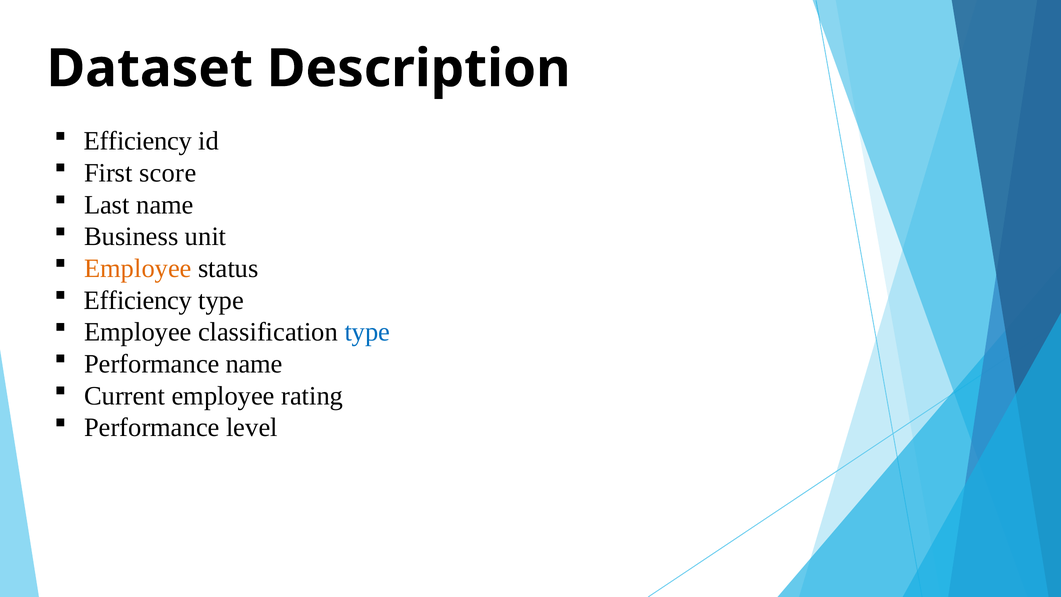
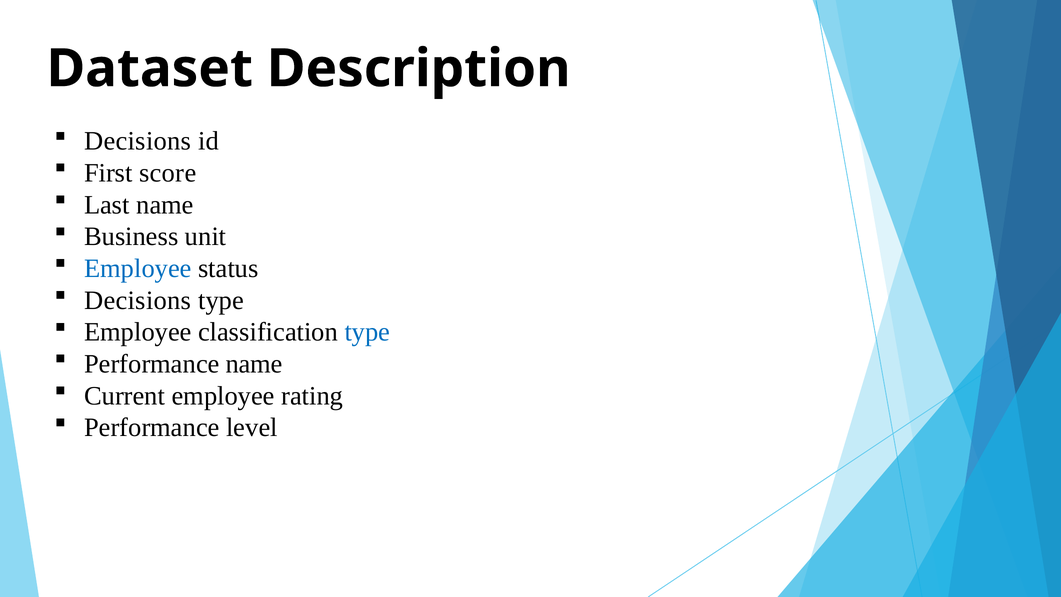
Efficiency at (138, 141): Efficiency -> Decisions
Employee at (138, 268) colour: orange -> blue
Efficiency at (138, 300): Efficiency -> Decisions
